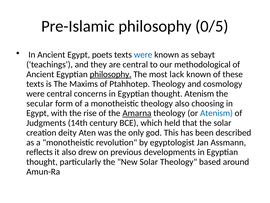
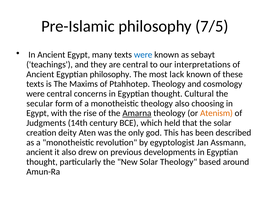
0/5: 0/5 -> 7/5
poets: poets -> many
methodological: methodological -> interpretations
philosophy at (111, 74) underline: present -> none
thought Atenism: Atenism -> Cultural
Atenism at (216, 113) colour: blue -> orange
reflects at (39, 152): reflects -> ancient
